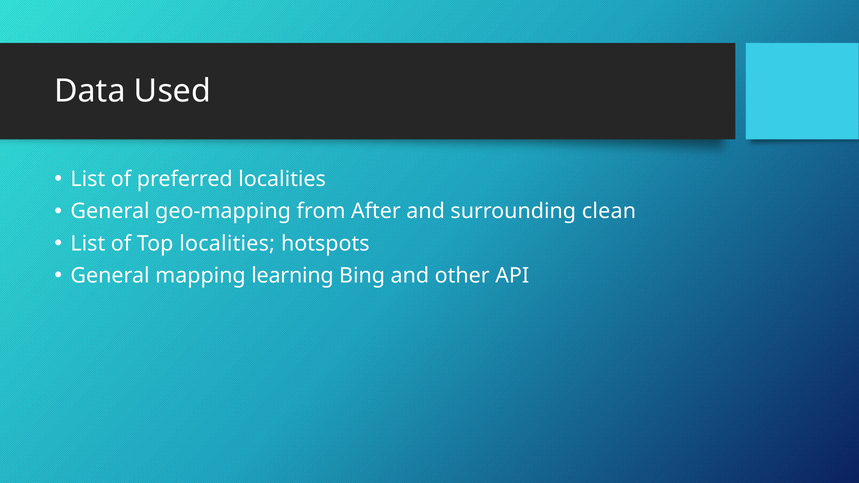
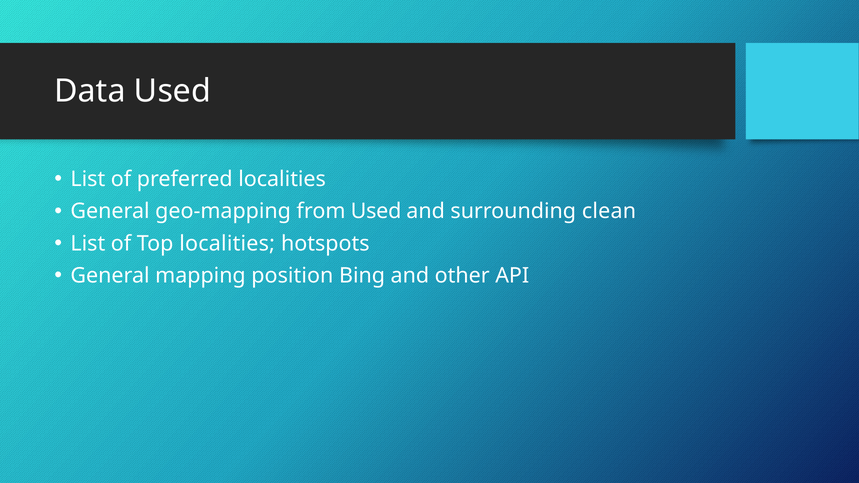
from After: After -> Used
learning: learning -> position
